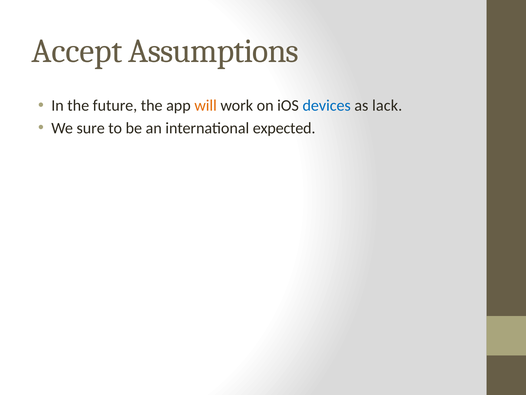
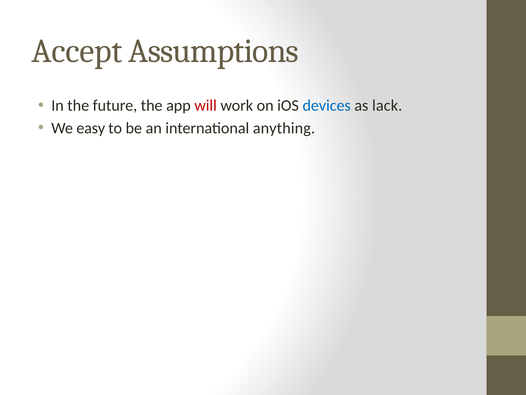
will colour: orange -> red
sure: sure -> easy
expected: expected -> anything
